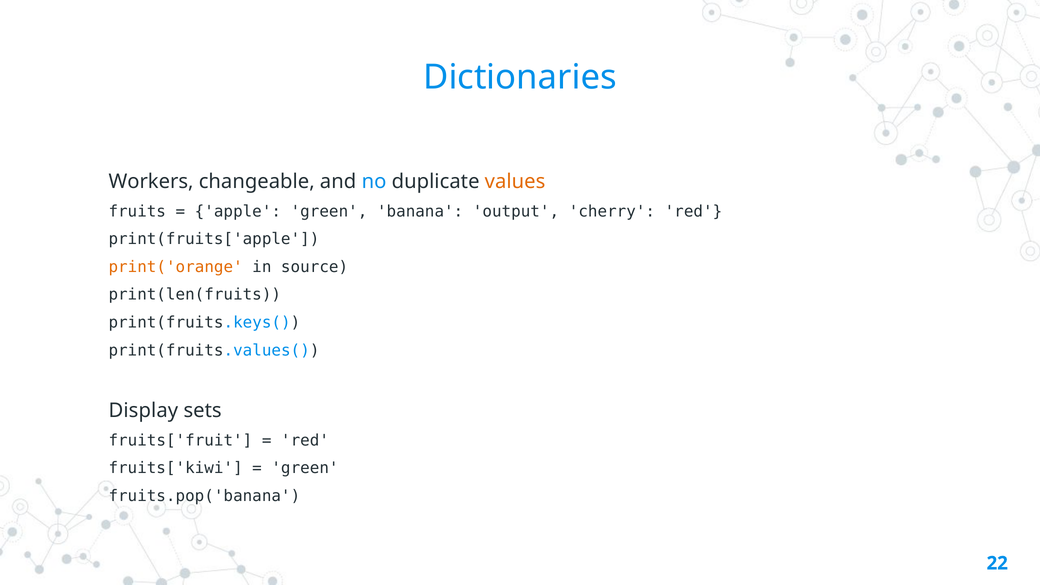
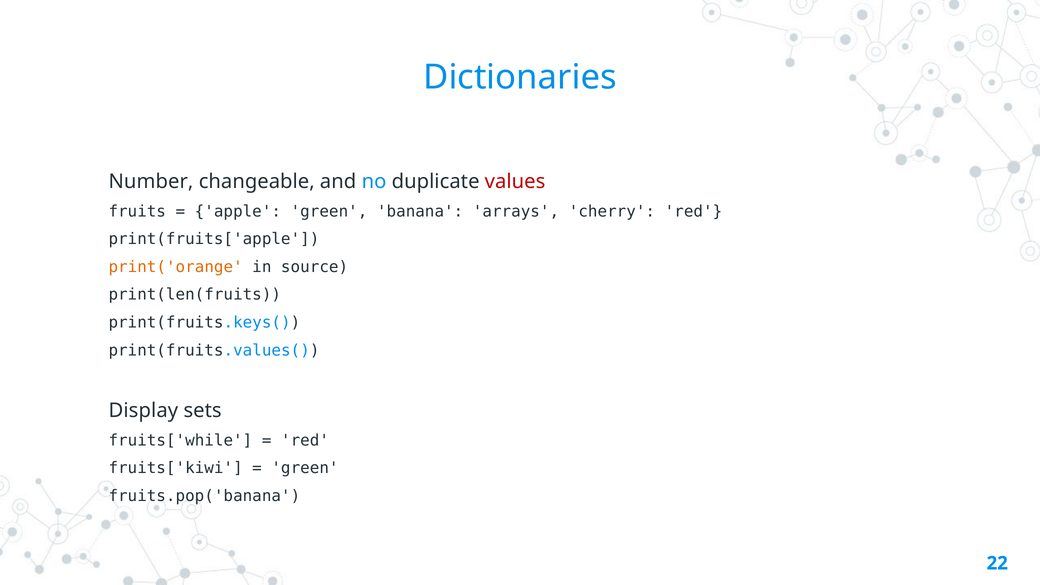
Workers: Workers -> Number
values colour: orange -> red
output: output -> arrays
fruits['fruit: fruits['fruit -> fruits['while
